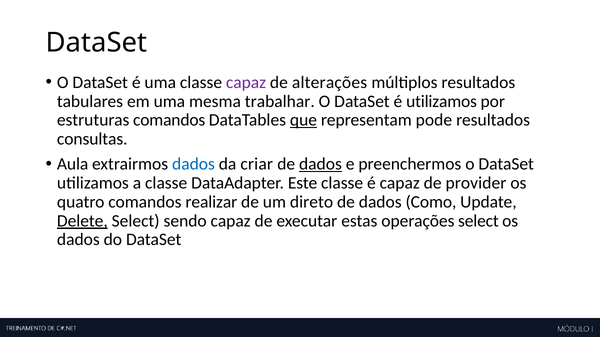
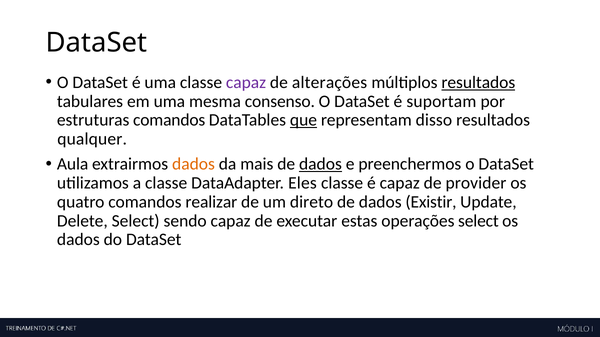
resultados at (478, 83) underline: none -> present
trabalhar: trabalhar -> consenso
é utilizamos: utilizamos -> suportam
pode: pode -> disso
consultas: consultas -> qualquer
dados at (193, 164) colour: blue -> orange
criar: criar -> mais
Este: Este -> Eles
Como: Como -> Existir
Delete underline: present -> none
